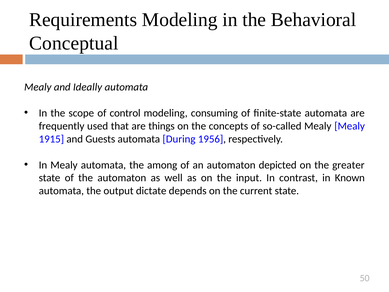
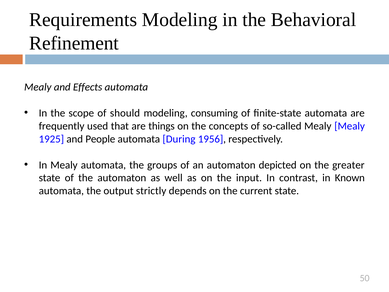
Conceptual: Conceptual -> Refinement
Ideally: Ideally -> Effects
control: control -> should
1915: 1915 -> 1925
Guests: Guests -> People
among: among -> groups
dictate: dictate -> strictly
